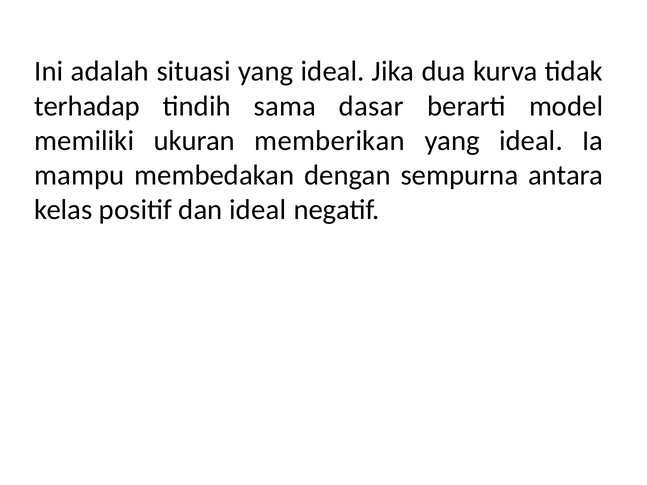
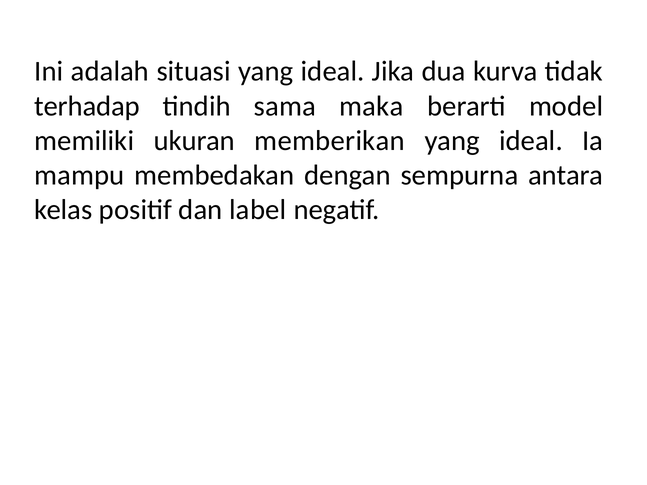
dasar: dasar -> maka
dan ideal: ideal -> label
